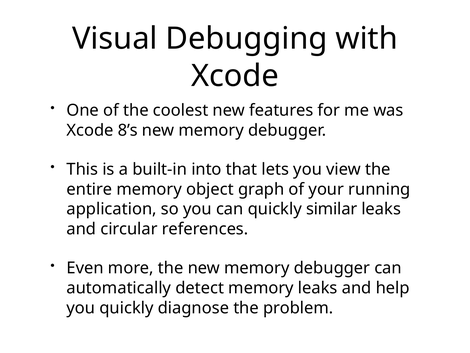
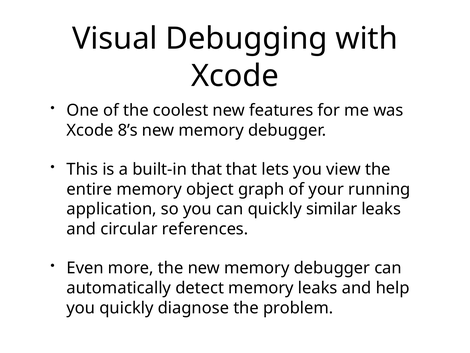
built-in into: into -> that
